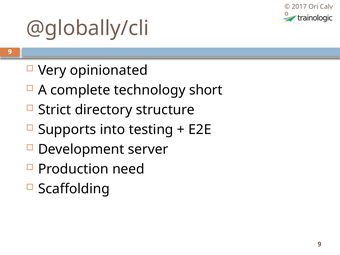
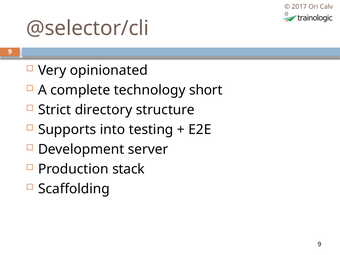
@globally/cli: @globally/cli -> @selector/cli
need: need -> stack
